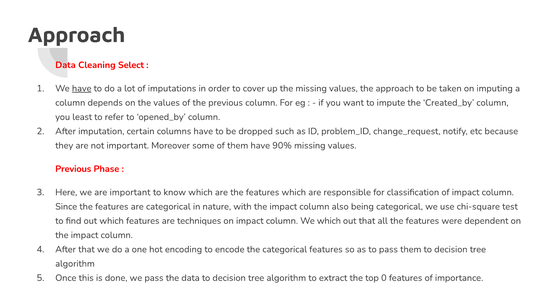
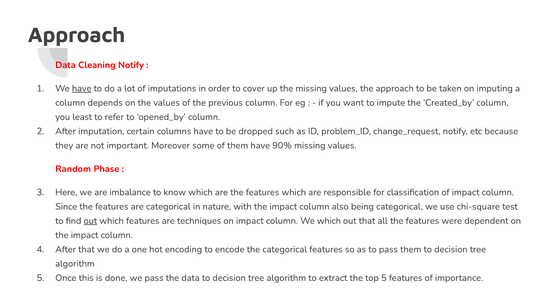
Cleaning Select: Select -> Notify
Previous at (73, 169): Previous -> Random
are important: important -> imbalance
out at (90, 221) underline: none -> present
top 0: 0 -> 5
